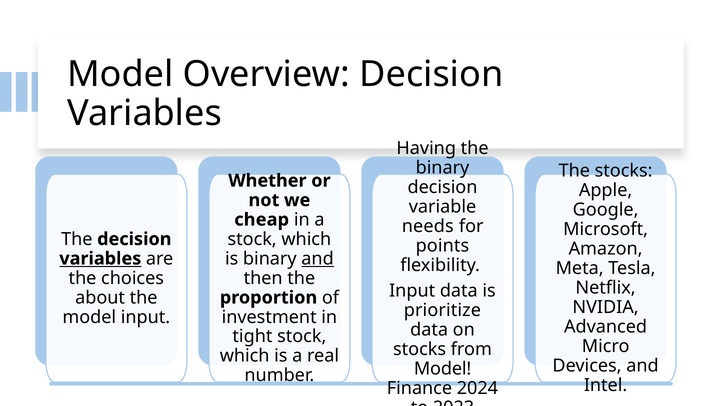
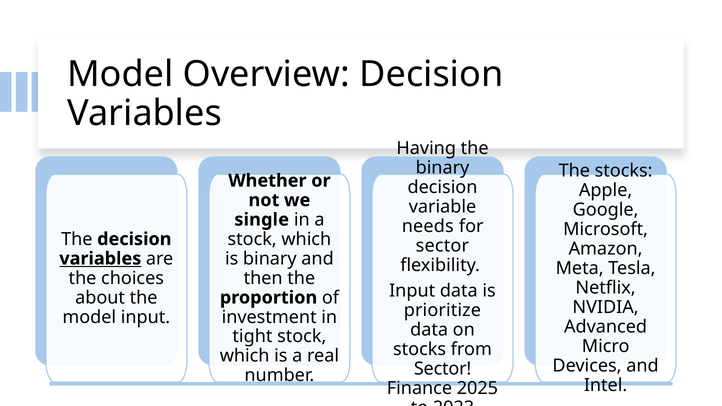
cheap: cheap -> single
points at (442, 246): points -> sector
and at (318, 259) underline: present -> none
Model at (443, 369): Model -> Sector
2024: 2024 -> 2025
